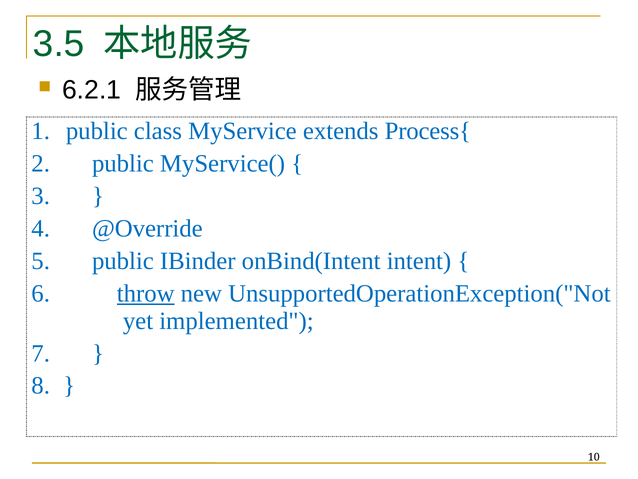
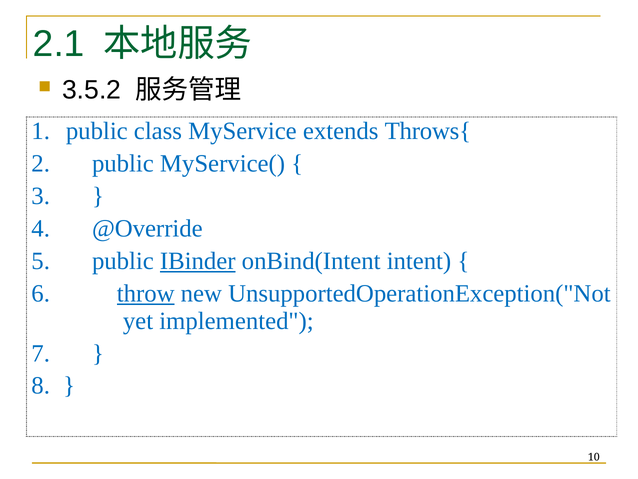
3.5: 3.5 -> 2.1
6.2.1: 6.2.1 -> 3.5.2
Process{: Process{ -> Throws{
IBinder underline: none -> present
